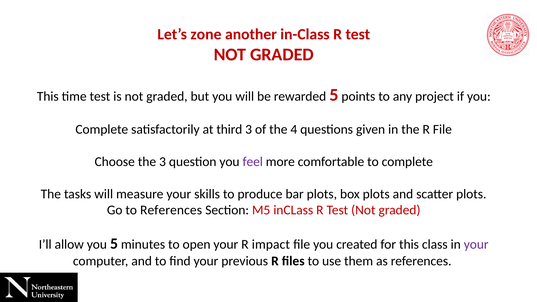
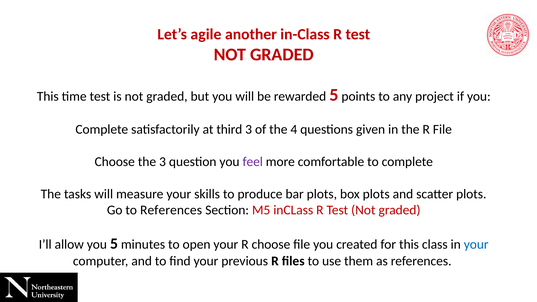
zone: zone -> agile
R impact: impact -> choose
your at (476, 245) colour: purple -> blue
